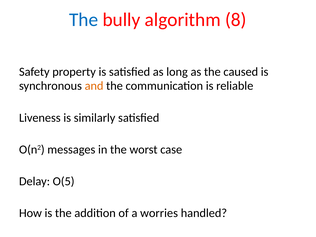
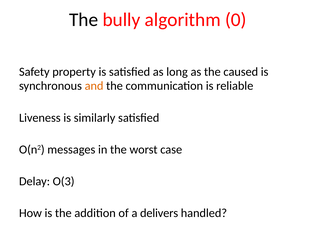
The at (84, 20) colour: blue -> black
8: 8 -> 0
O(5: O(5 -> O(3
worries: worries -> delivers
